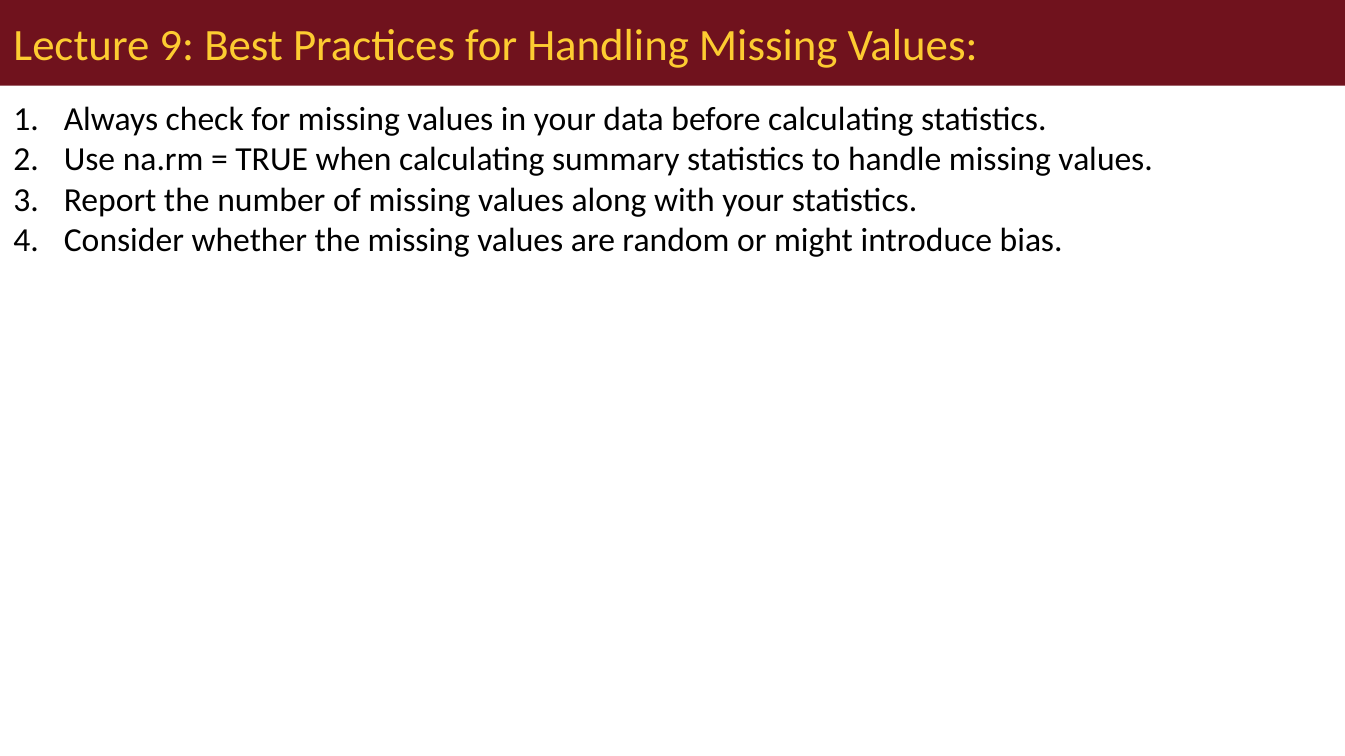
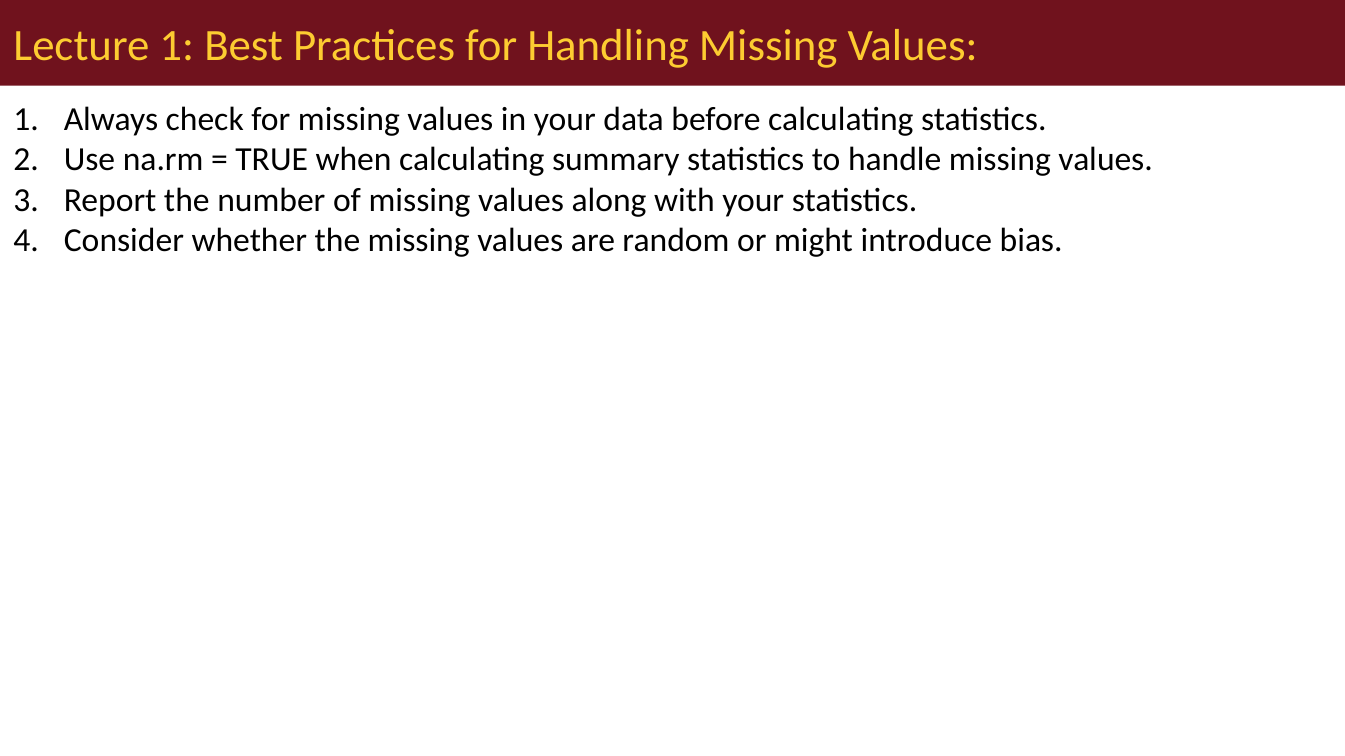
Lecture 9: 9 -> 1
